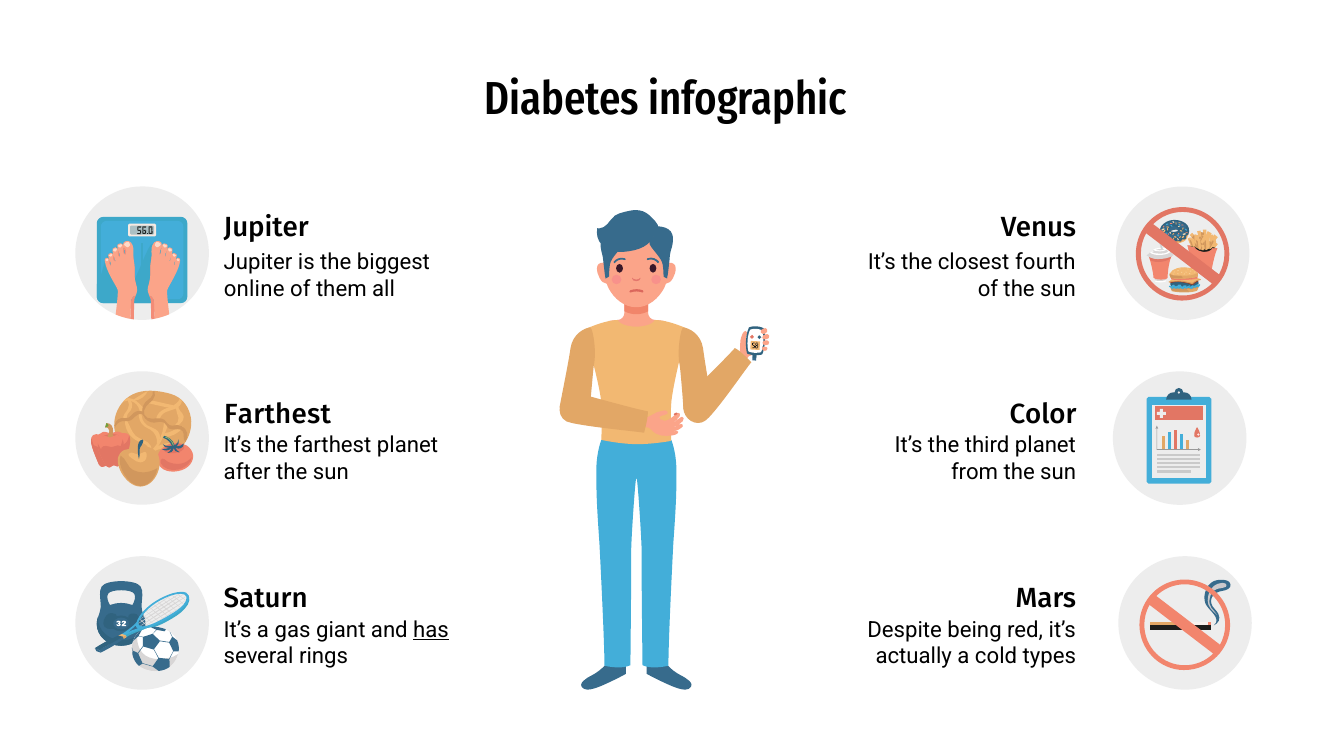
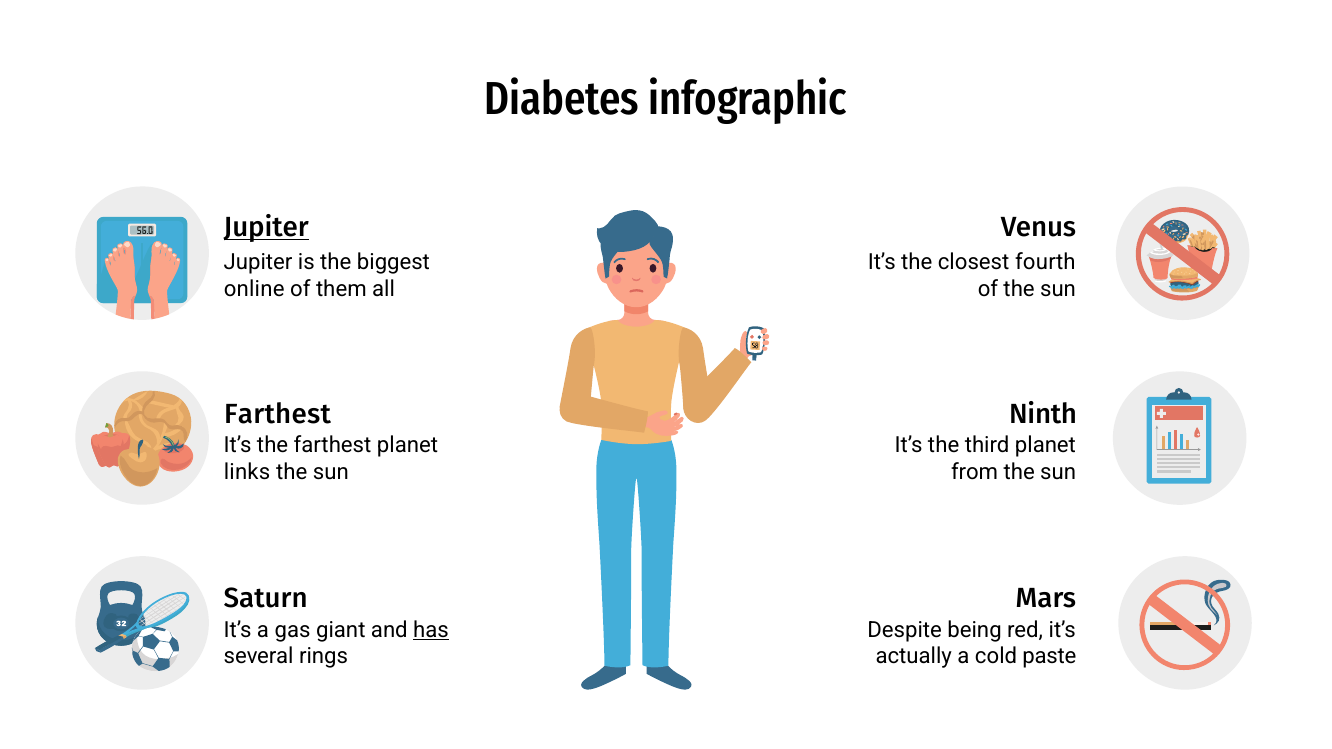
Jupiter at (266, 228) underline: none -> present
Color: Color -> Ninth
after: after -> links
types: types -> paste
